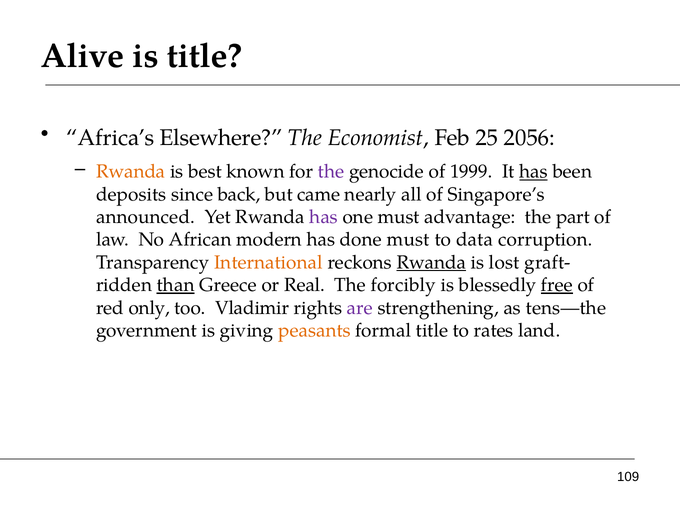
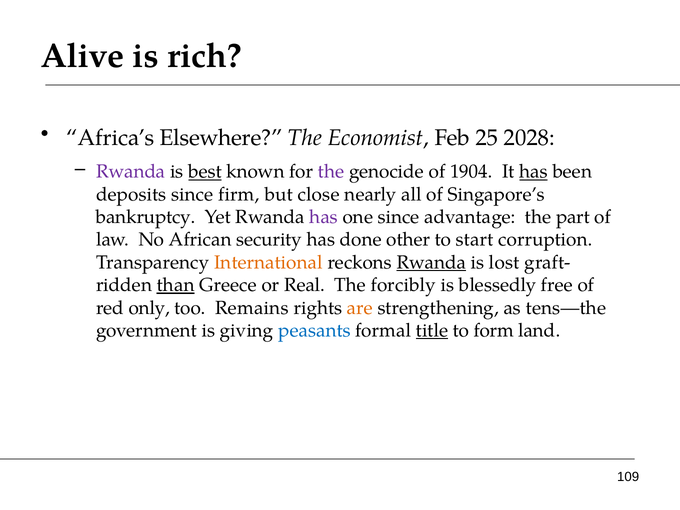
is title: title -> rich
2056: 2056 -> 2028
Rwanda at (131, 172) colour: orange -> purple
best underline: none -> present
1999: 1999 -> 1904
back: back -> firm
came: came -> close
announced: announced -> bankruptcy
one must: must -> since
modern: modern -> security
done must: must -> other
data: data -> start
free underline: present -> none
Vladimir: Vladimir -> Remains
are colour: purple -> orange
peasants colour: orange -> blue
title at (432, 330) underline: none -> present
rates: rates -> form
